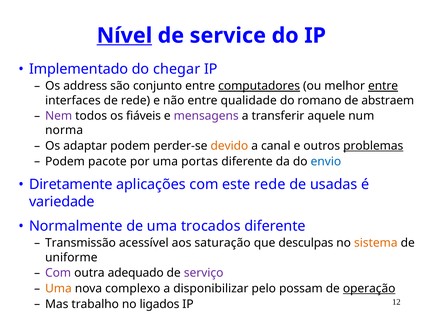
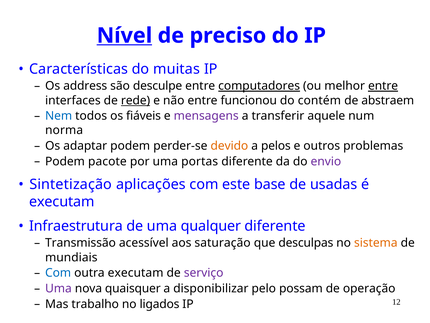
service: service -> preciso
Implementado: Implementado -> Características
chegar: chegar -> muitas
conjunto: conjunto -> desculpe
rede at (136, 100) underline: none -> present
qualidade: qualidade -> funcionou
romano: romano -> contém
Nem colour: purple -> blue
canal: canal -> pelos
problemas underline: present -> none
envio colour: blue -> purple
Diretamente: Diretamente -> Sintetização
este rede: rede -> base
variedade at (62, 201): variedade -> executam
Normalmente: Normalmente -> Infraestrutura
trocados: trocados -> qualquer
uniforme: uniforme -> mundiais
Com at (58, 273) colour: purple -> blue
outra adequado: adequado -> executam
Uma at (58, 288) colour: orange -> purple
complexo: complexo -> quaisquer
operação underline: present -> none
